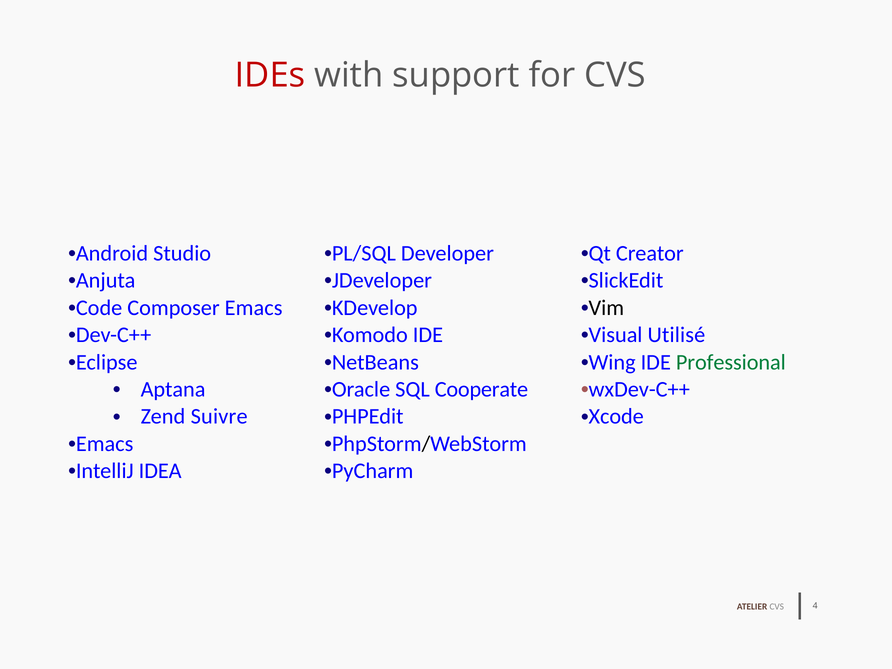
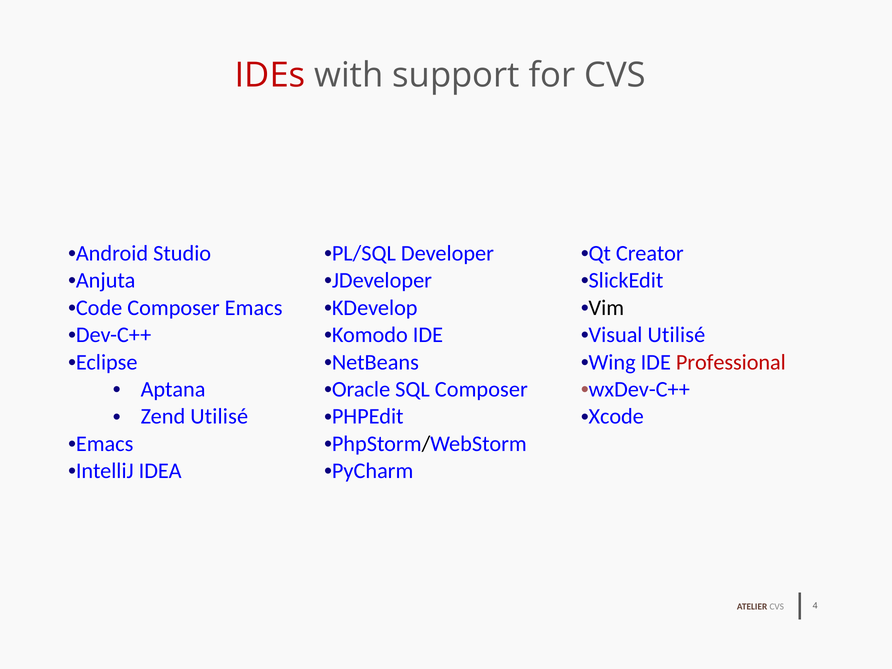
Professional colour: green -> red
SQL Cooperate: Cooperate -> Composer
Zend Suivre: Suivre -> Utilisé
